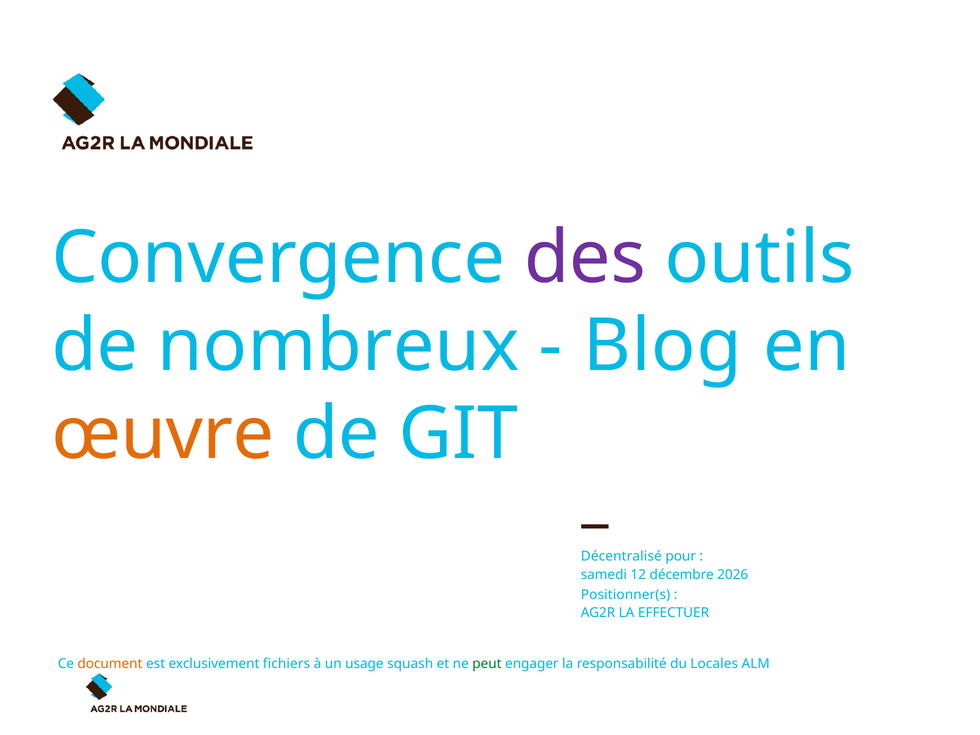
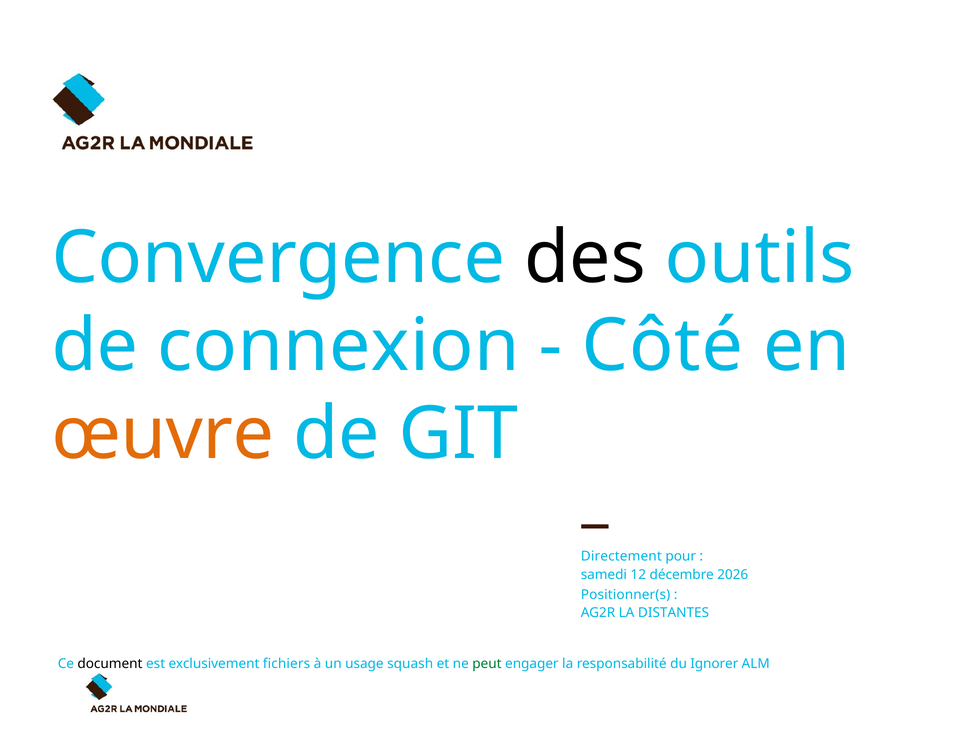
des colour: purple -> black
nombreux: nombreux -> connexion
Blog: Blog -> Côté
Décentralisé: Décentralisé -> Directement
EFFECTUER: EFFECTUER -> DISTANTES
document colour: orange -> black
Locales: Locales -> Ignorer
